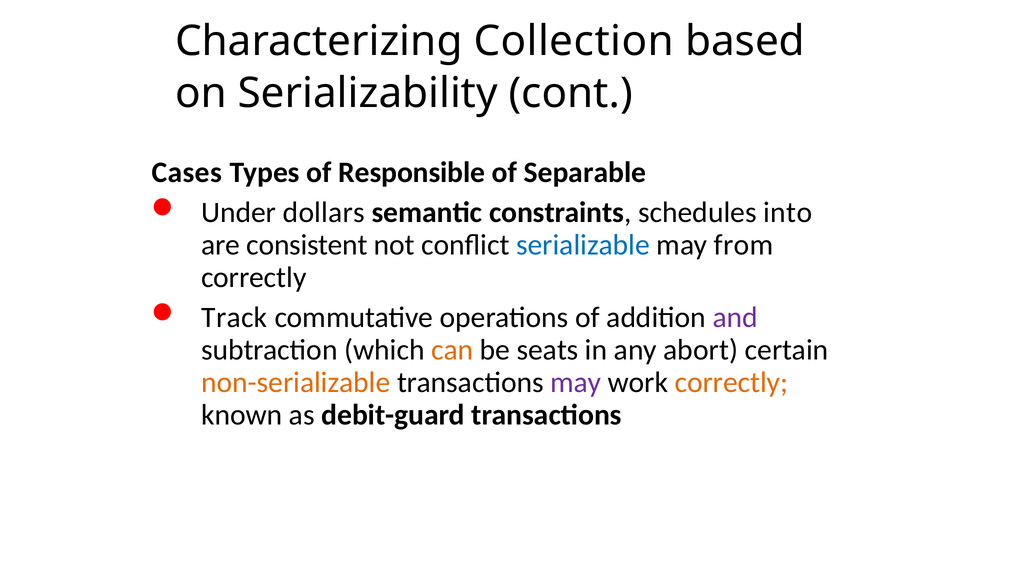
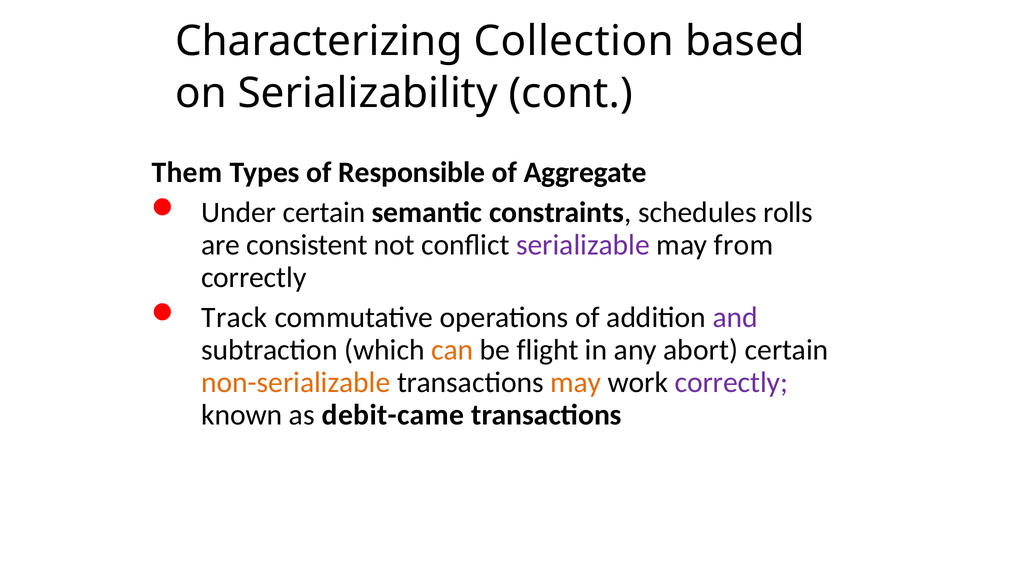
Cases: Cases -> Them
Separable: Separable -> Aggregate
Under dollars: dollars -> certain
into: into -> rolls
serializable colour: blue -> purple
seats: seats -> flight
may at (576, 383) colour: purple -> orange
correctly at (731, 383) colour: orange -> purple
debit-guard: debit-guard -> debit-came
